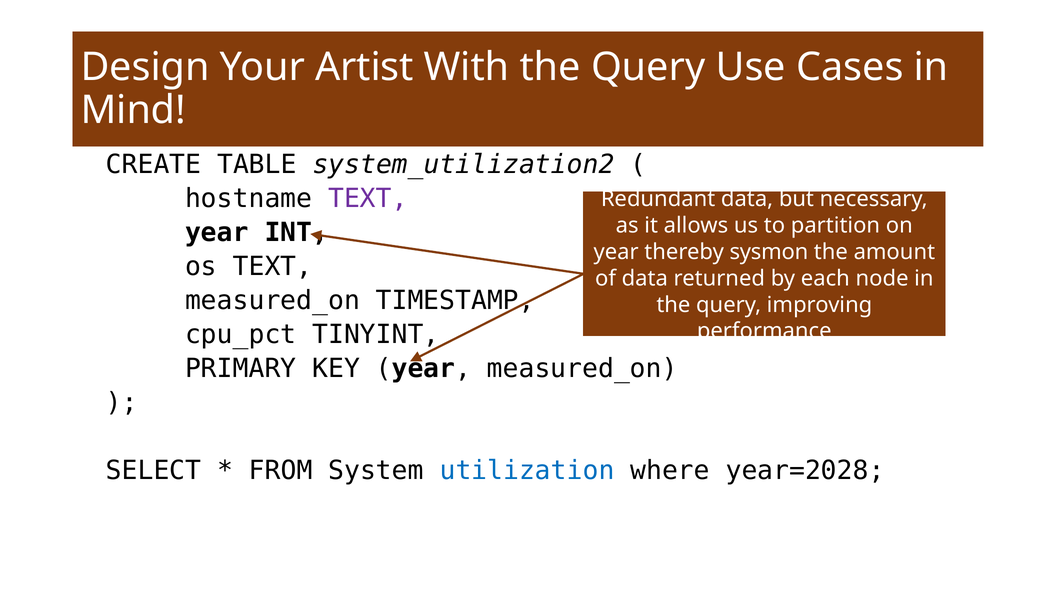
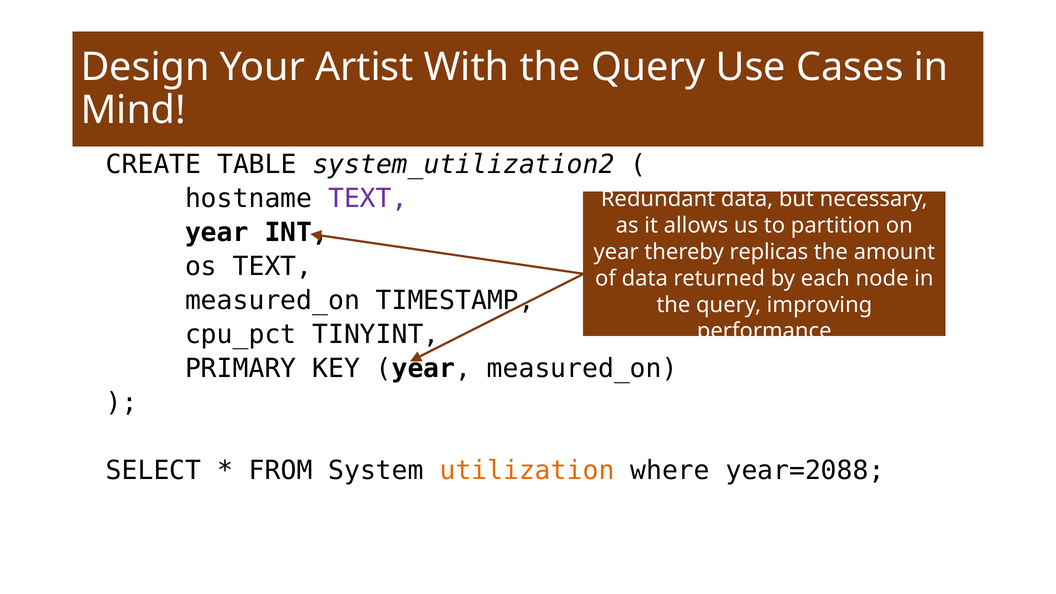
sysmon: sysmon -> replicas
utilization colour: blue -> orange
year=2028: year=2028 -> year=2088
